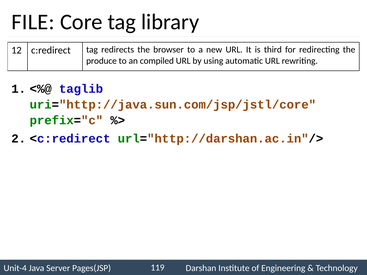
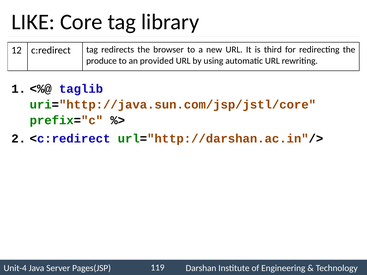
FILE: FILE -> LIKE
compiled: compiled -> provided
